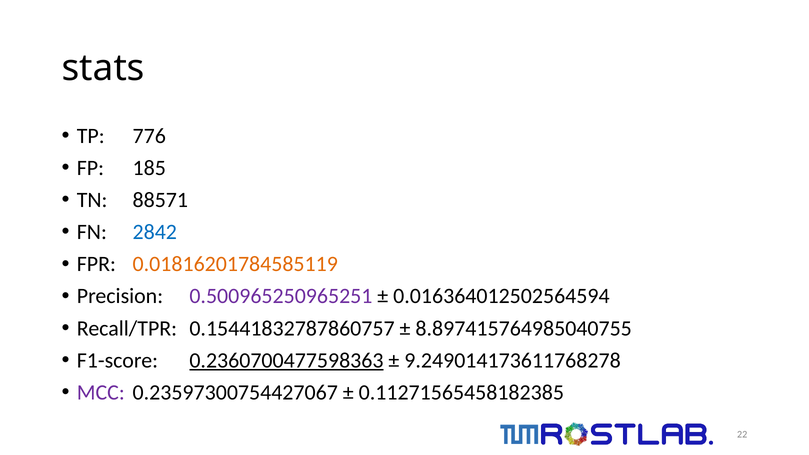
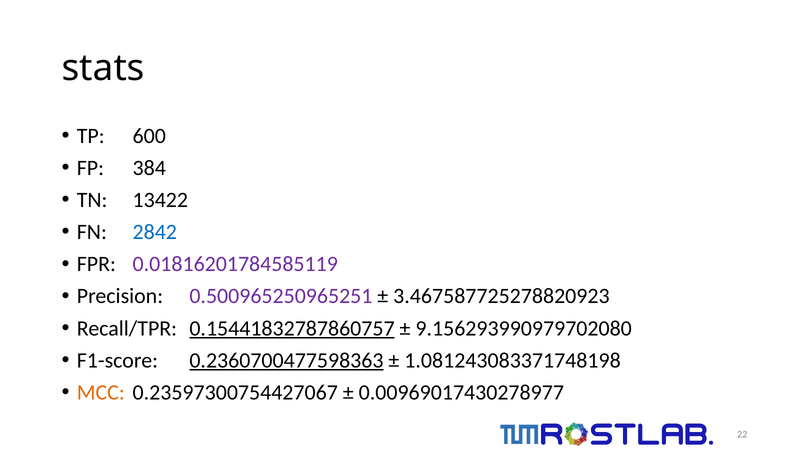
776: 776 -> 600
185: 185 -> 384
88571: 88571 -> 13422
0.01816201784585119 colour: orange -> purple
0.016364012502564594: 0.016364012502564594 -> 3.467587725278820923
0.15441832787860757 underline: none -> present
8.897415764985040755: 8.897415764985040755 -> 9.156293990979702080
9.249014173611768278: 9.249014173611768278 -> 1.081243083371748198
MCC colour: purple -> orange
0.11271565458182385: 0.11271565458182385 -> 0.00969017430278977
